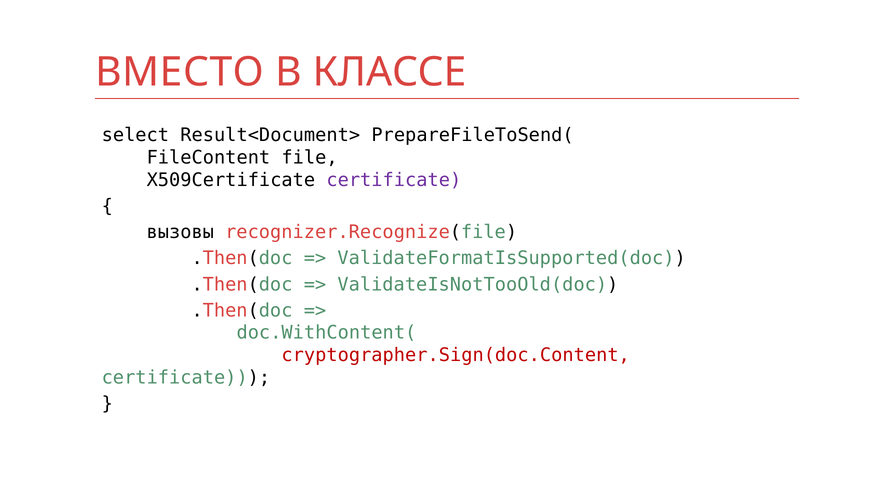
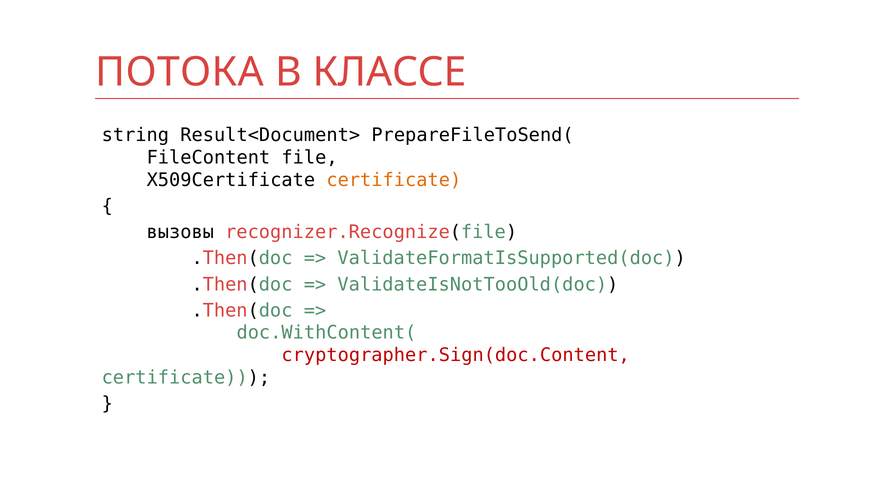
ВМЕСТО: ВМЕСТО -> ПОТОКА
select: select -> string
certificate at (394, 180) colour: purple -> orange
